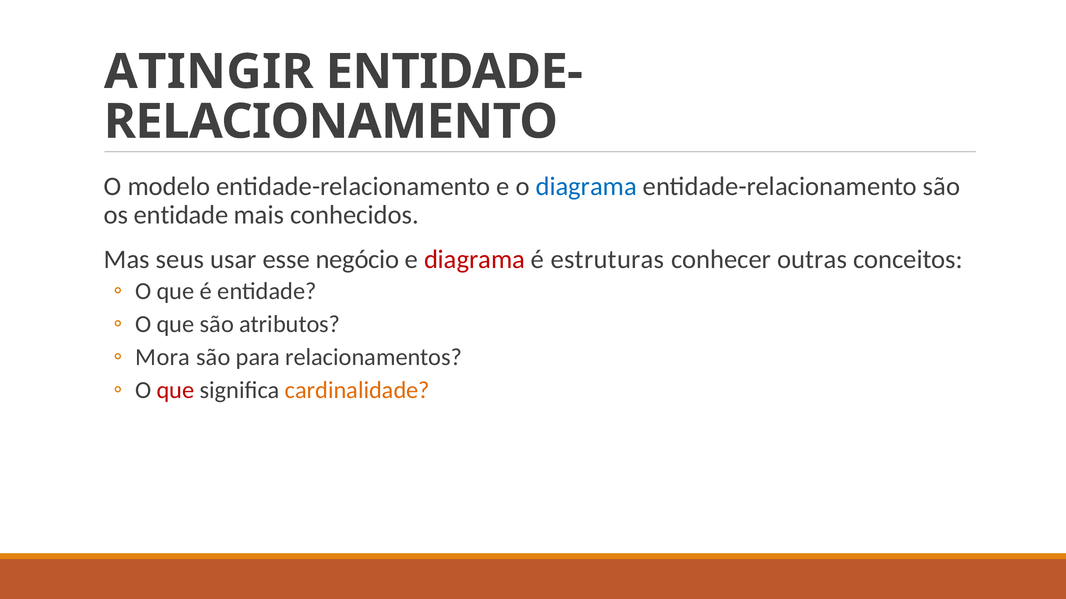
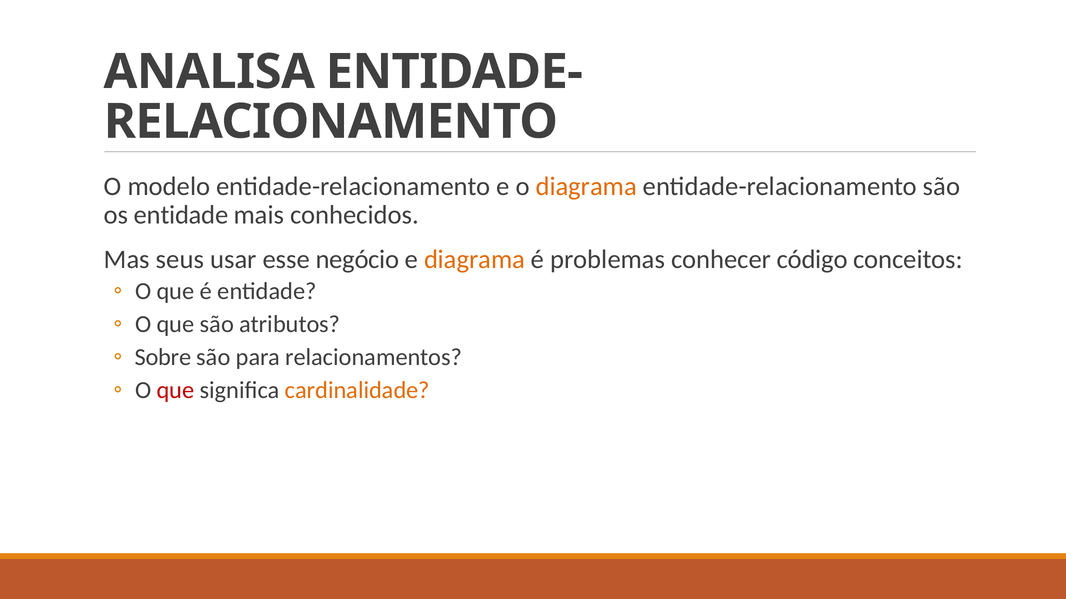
ATINGIR: ATINGIR -> ANALISA
diagrama at (586, 186) colour: blue -> orange
diagrama at (475, 260) colour: red -> orange
estruturas: estruturas -> problemas
outras: outras -> código
Mora: Mora -> Sobre
